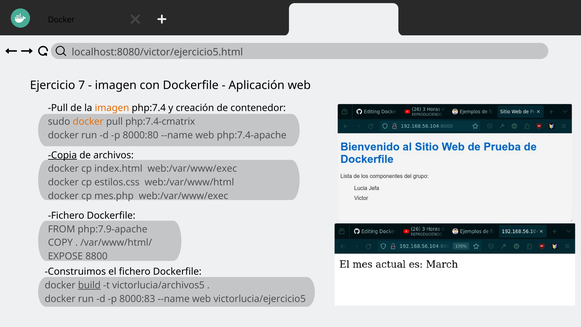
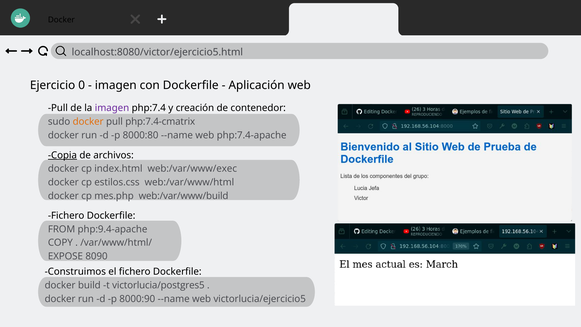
7: 7 -> 0
imagen at (112, 108) colour: orange -> purple
mes.php web:/var/www/exec: web:/var/www/exec -> web:/var/www/build
php:7.9-apache: php:7.9-apache -> php:9.4-apache
8800: 8800 -> 8090
build underline: present -> none
victorlucia/archivos5: victorlucia/archivos5 -> victorlucia/postgres5
8000:83: 8000:83 -> 8000:90
